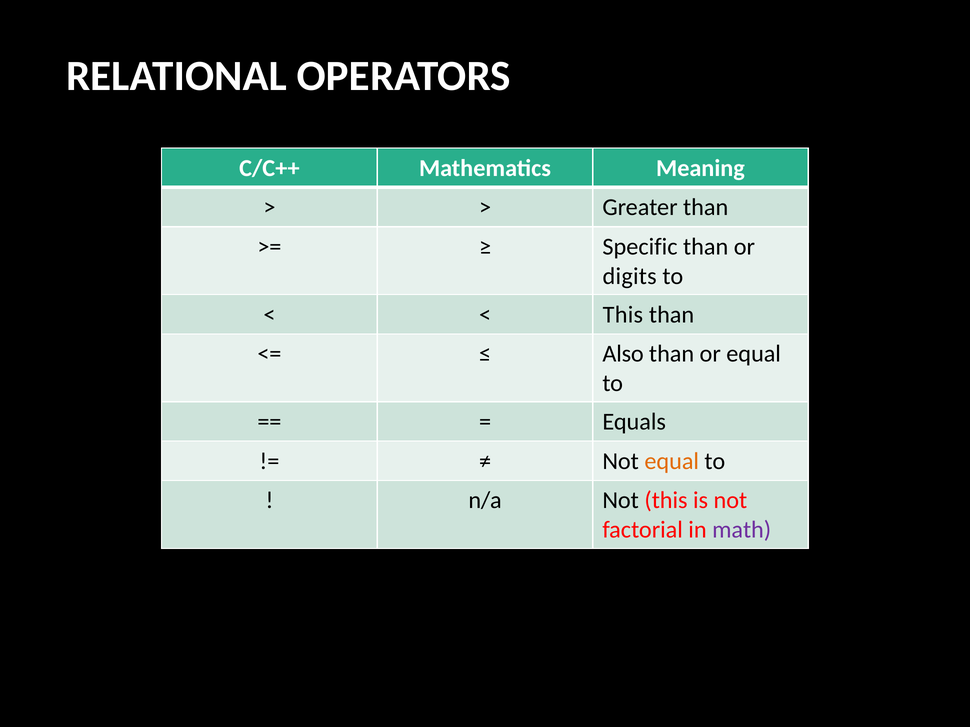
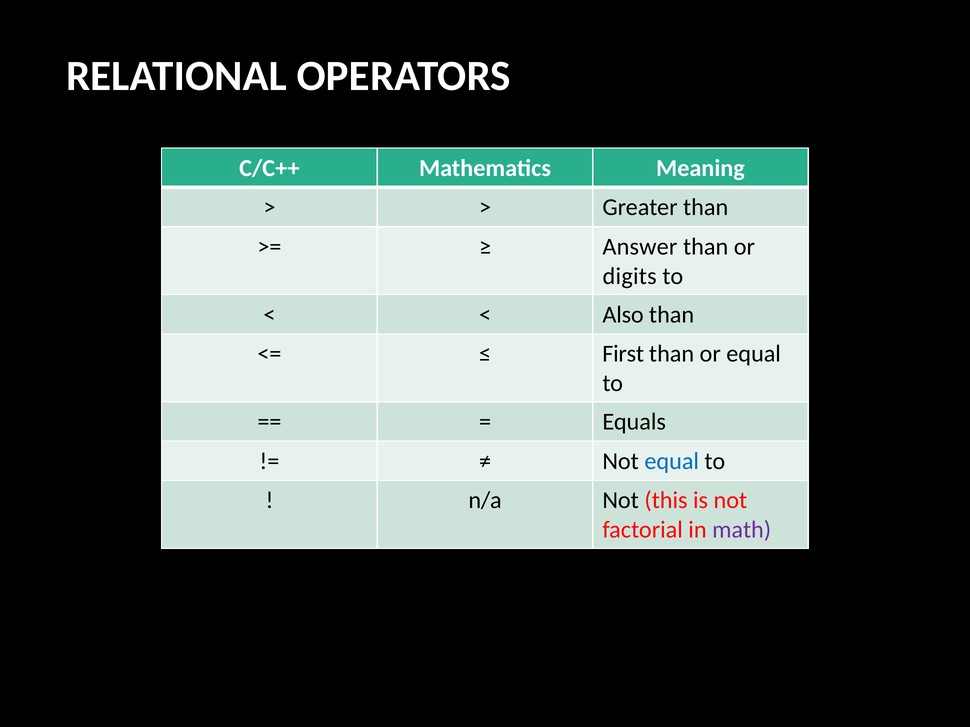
Specific: Specific -> Answer
This at (623, 315): This -> Also
Also: Also -> First
equal at (672, 461) colour: orange -> blue
